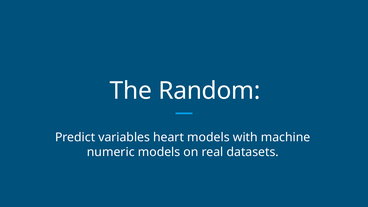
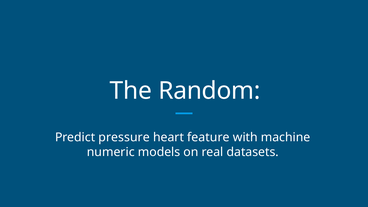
variables: variables -> pressure
heart models: models -> feature
